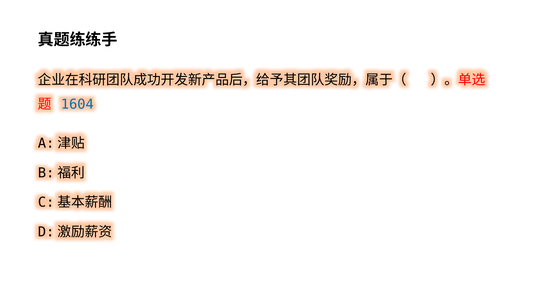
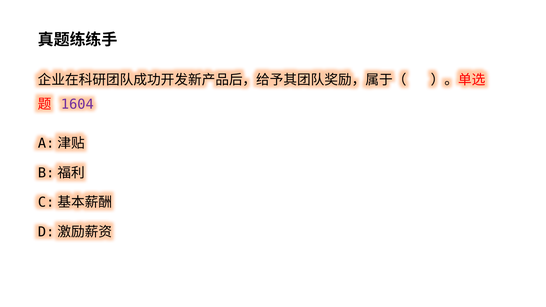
1604 colour: blue -> purple
